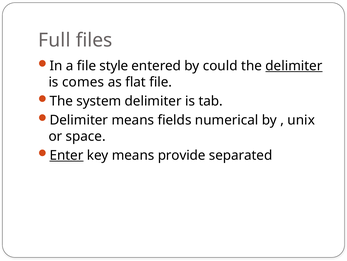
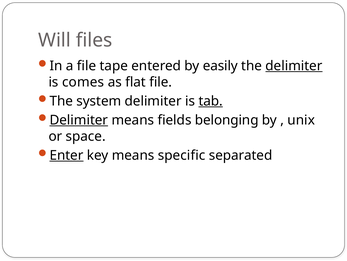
Full: Full -> Will
style: style -> tape
could: could -> easily
tab underline: none -> present
Delimiter at (79, 120) underline: none -> present
numerical: numerical -> belonging
provide: provide -> specific
